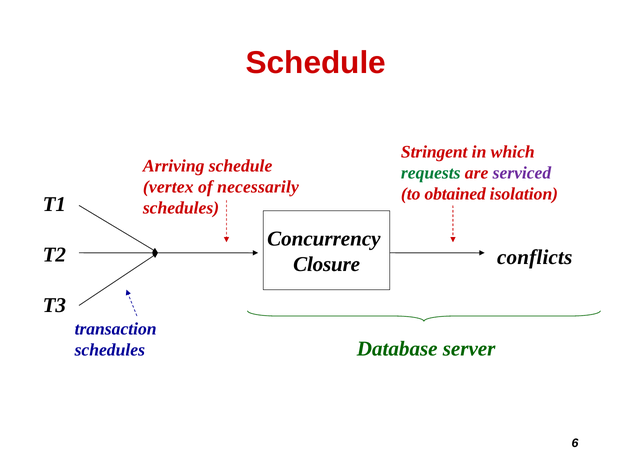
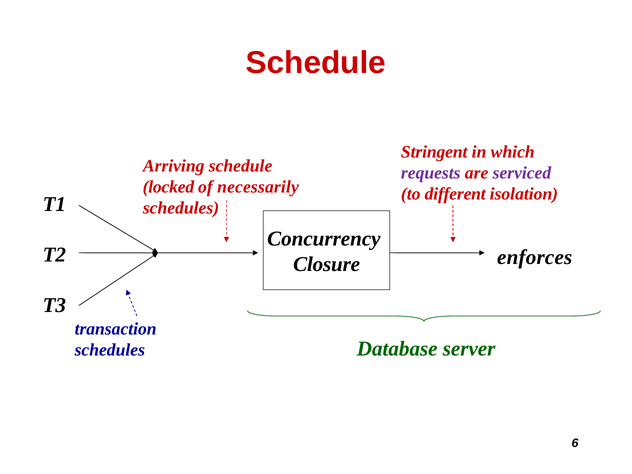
requests colour: green -> purple
vertex: vertex -> locked
obtained: obtained -> different
conflicts: conflicts -> enforces
